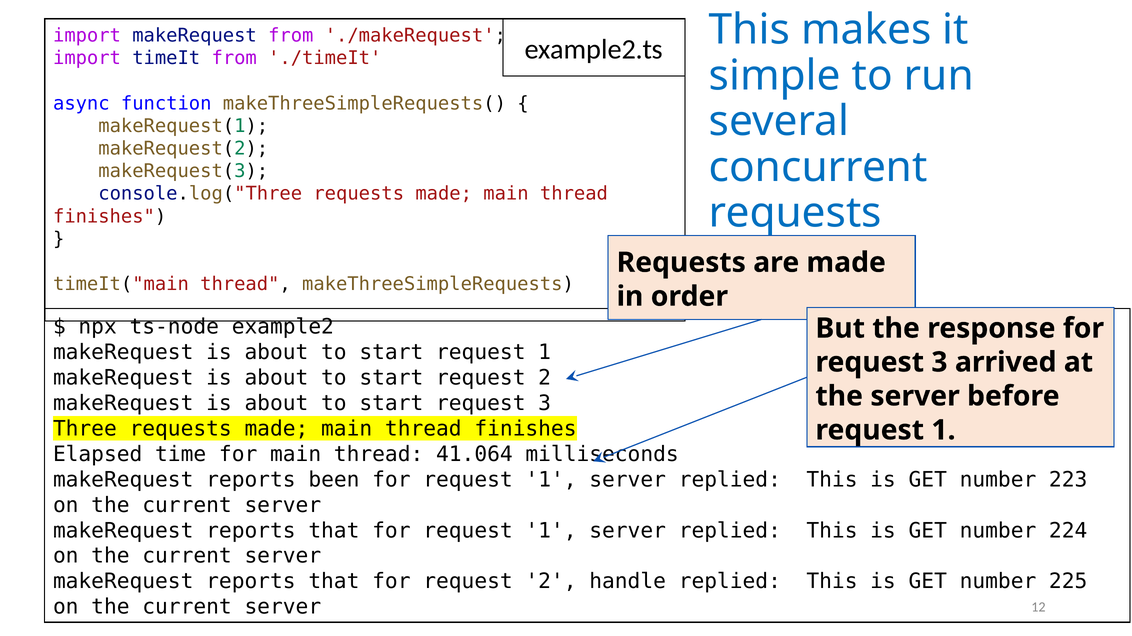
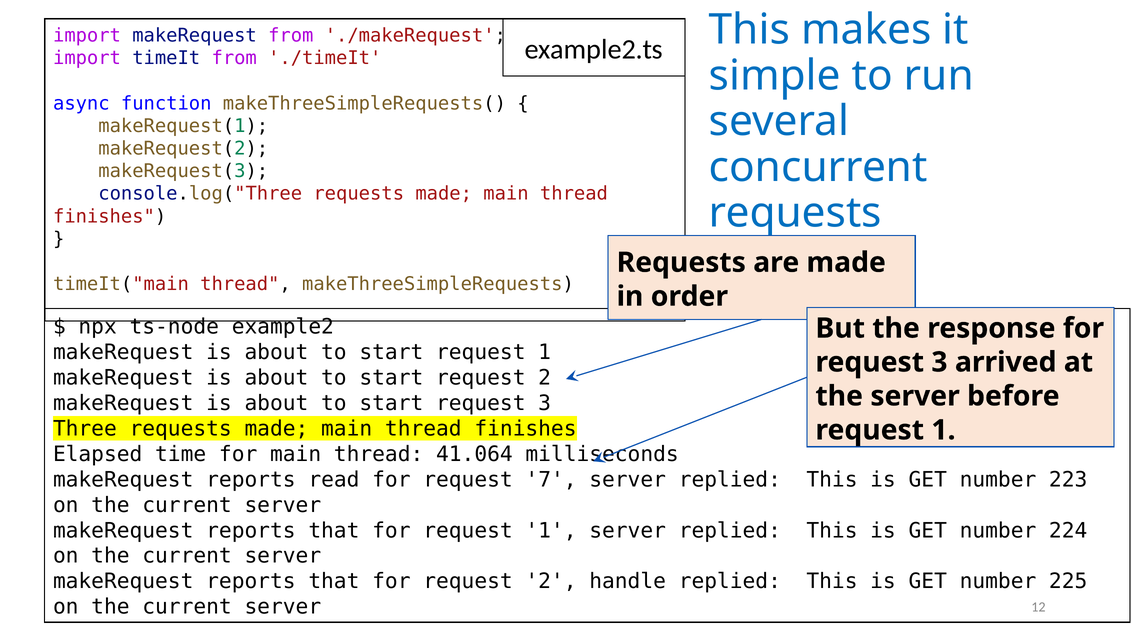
been: been -> read
1 at (551, 480): 1 -> 7
